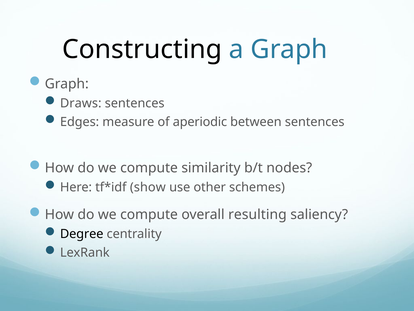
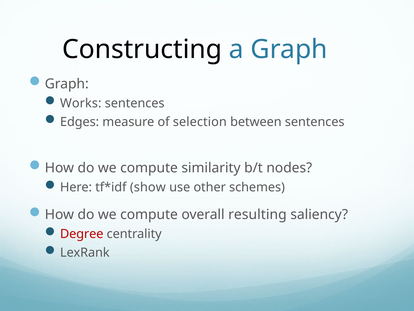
Draws: Draws -> Works
aperiodic: aperiodic -> selection
Degree colour: black -> red
